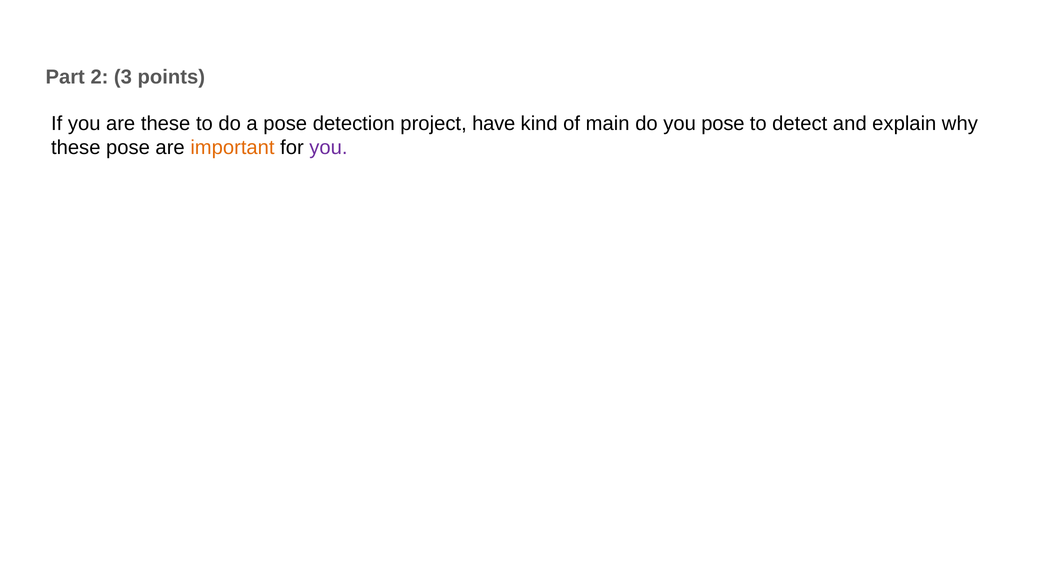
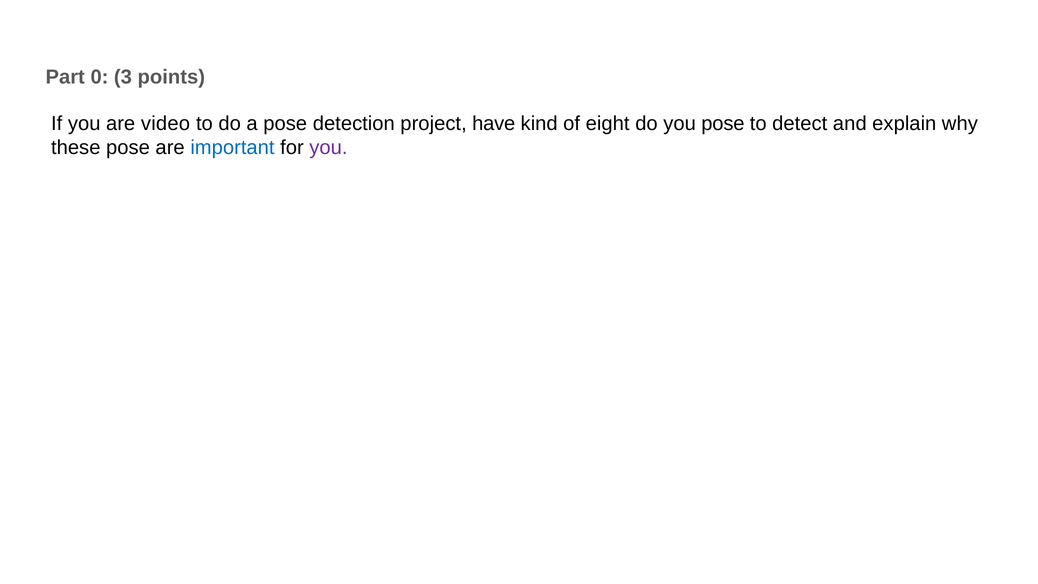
2: 2 -> 0
are these: these -> video
main: main -> eight
important colour: orange -> blue
